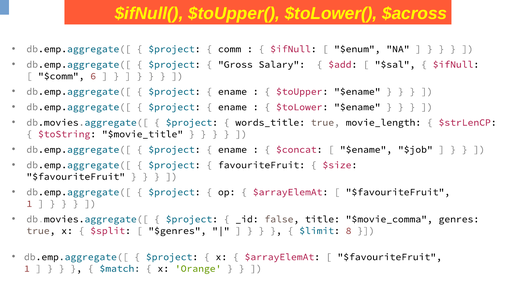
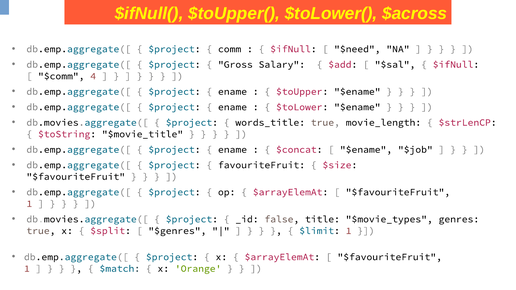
$enum: $enum -> $need
6: 6 -> 4
$movie_comma: $movie_comma -> $movie_types
$limit 8: 8 -> 1
